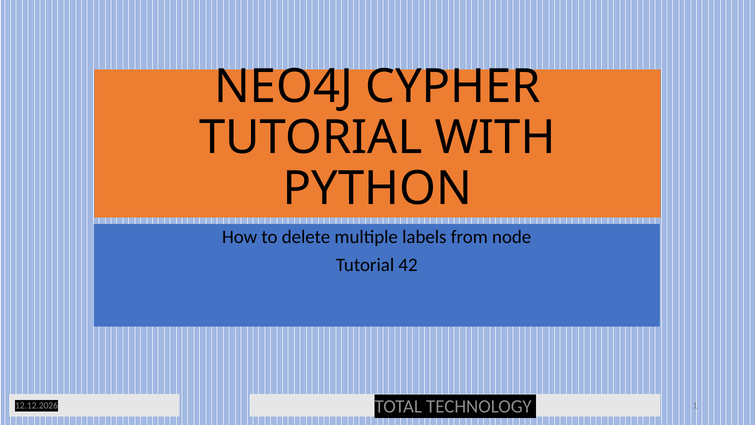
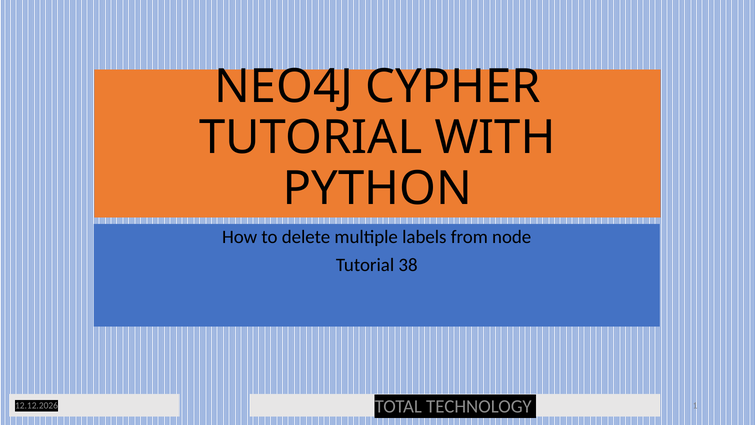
42: 42 -> 38
